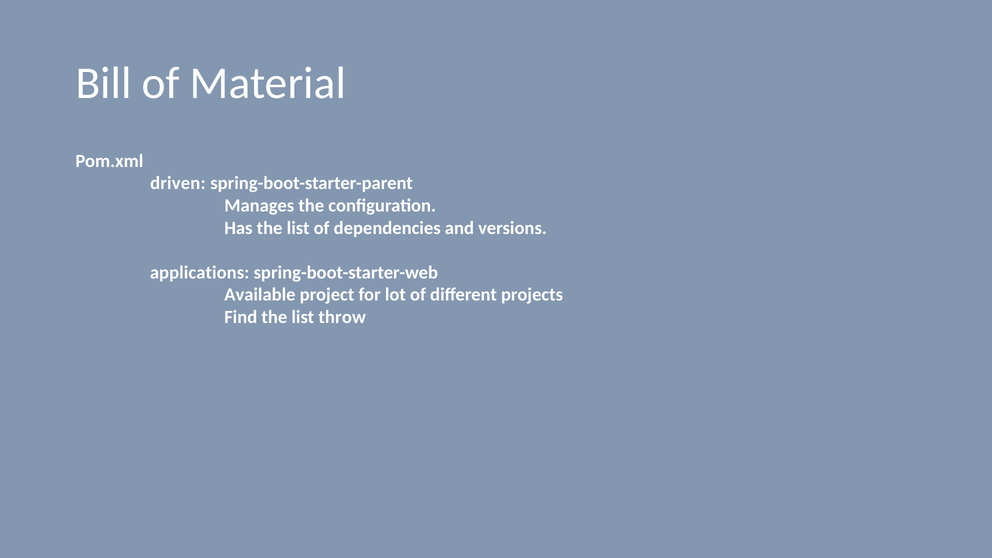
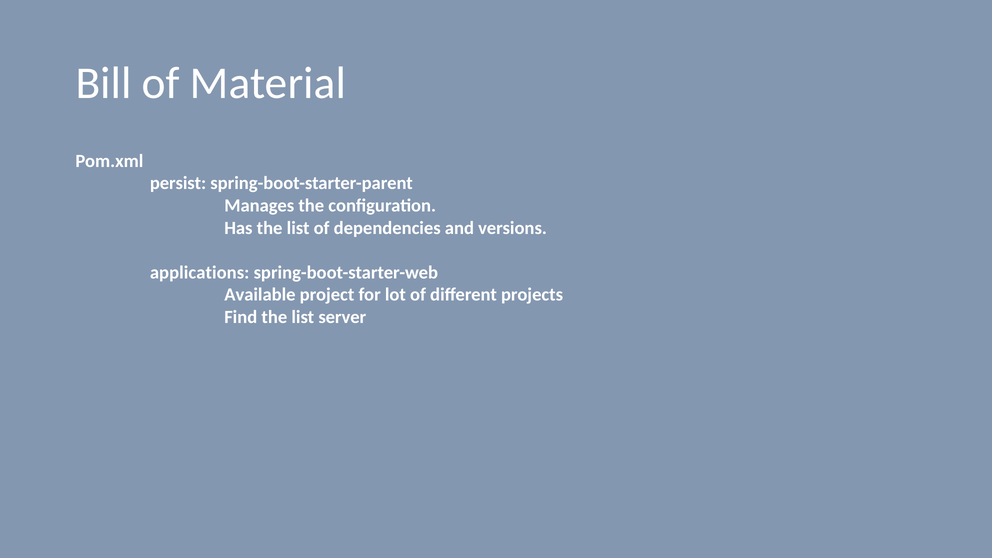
driven: driven -> persist
throw: throw -> server
